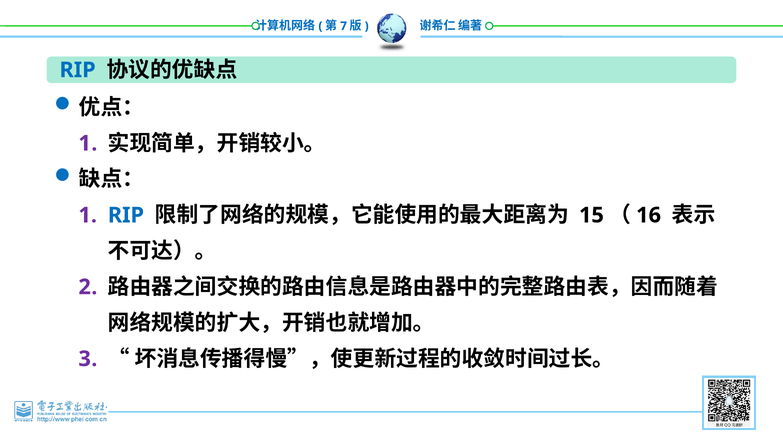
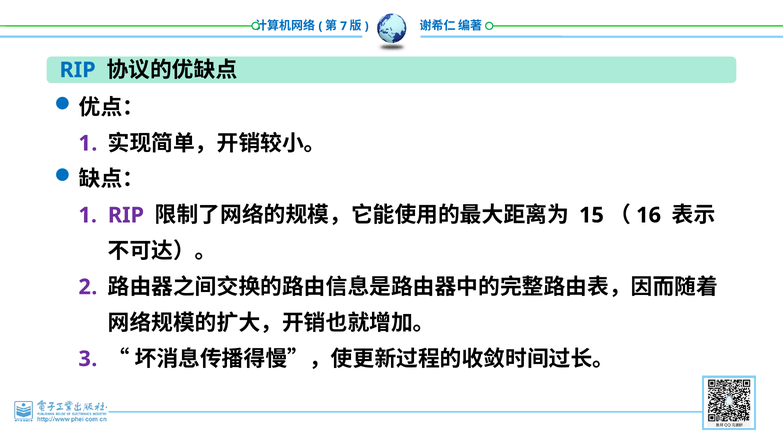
RIP at (126, 215) colour: blue -> purple
